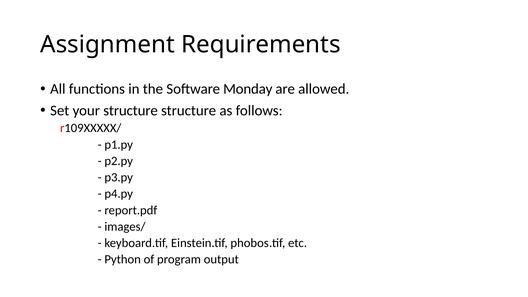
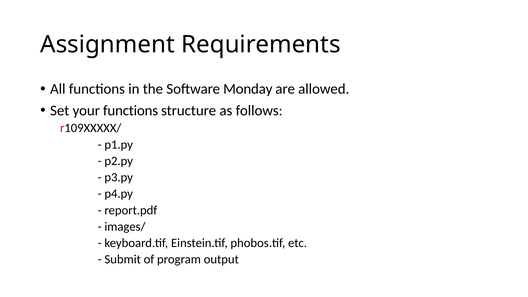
your structure: structure -> functions
Python: Python -> Submit
